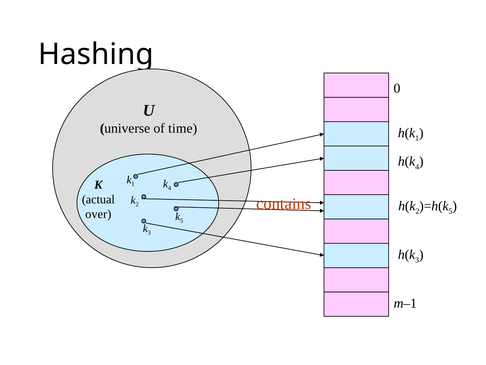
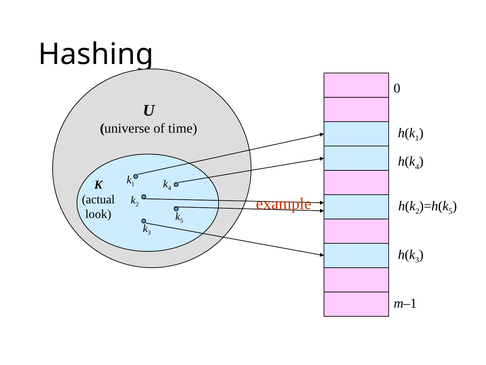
contains: contains -> example
over: over -> look
